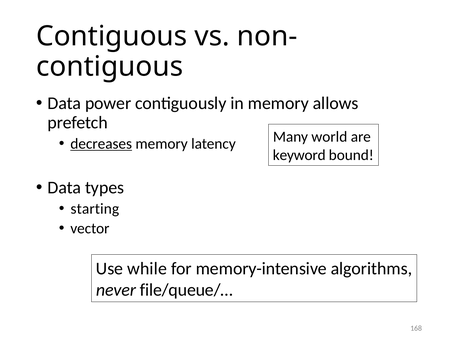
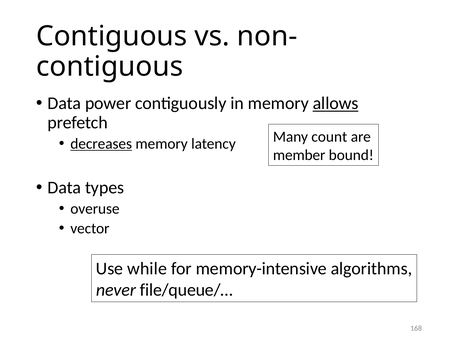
allows underline: none -> present
world: world -> count
keyword: keyword -> member
starting: starting -> overuse
